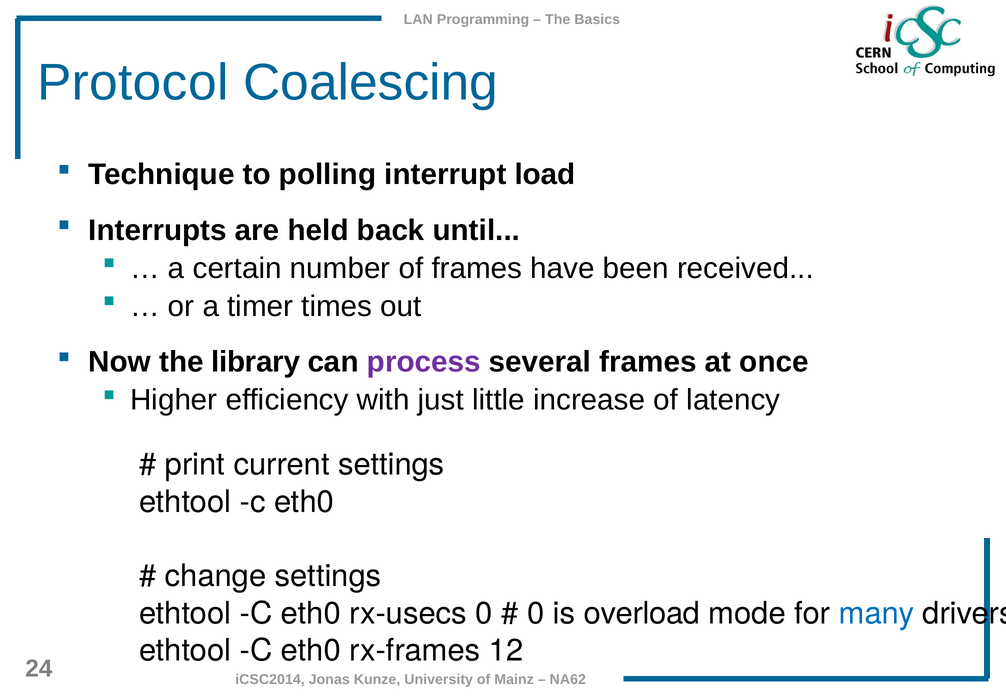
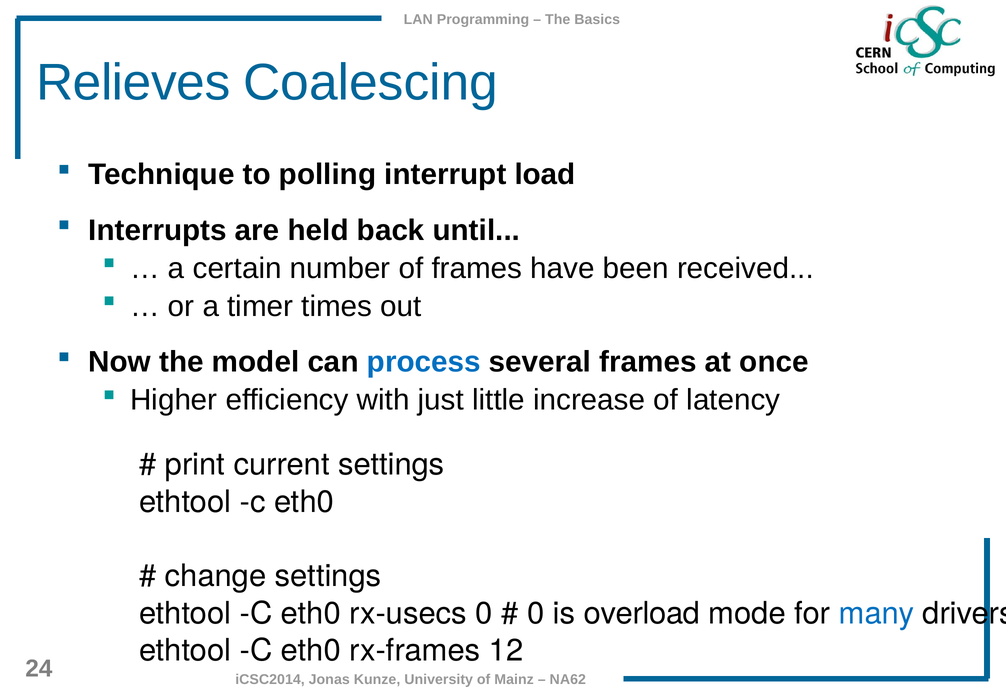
Protocol: Protocol -> Relieves
library: library -> model
process colour: purple -> blue
